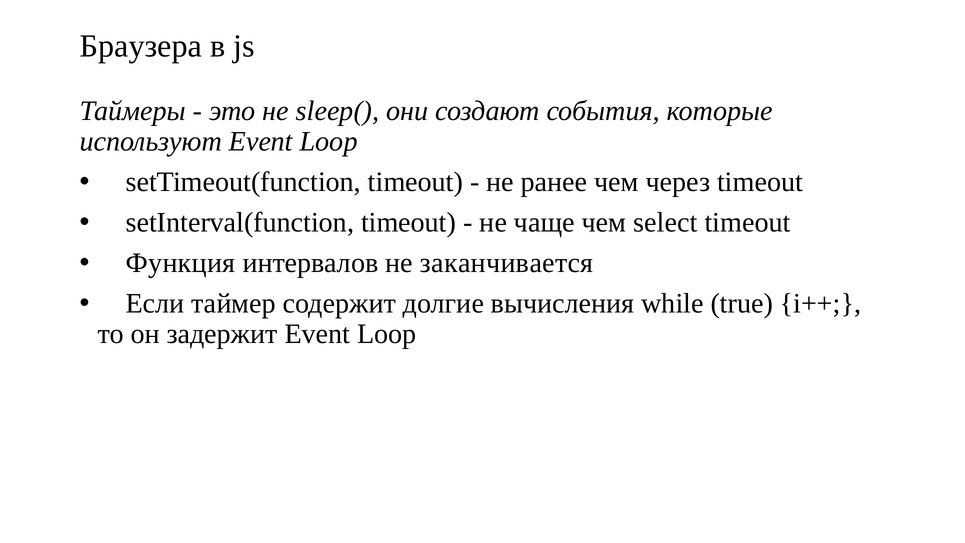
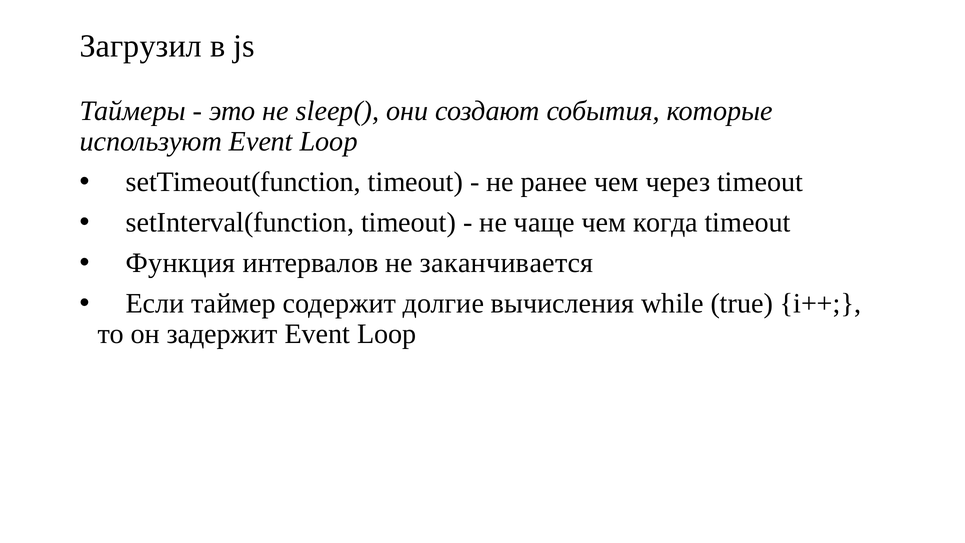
Браузера: Браузера -> Загрузил
select: select -> когда
